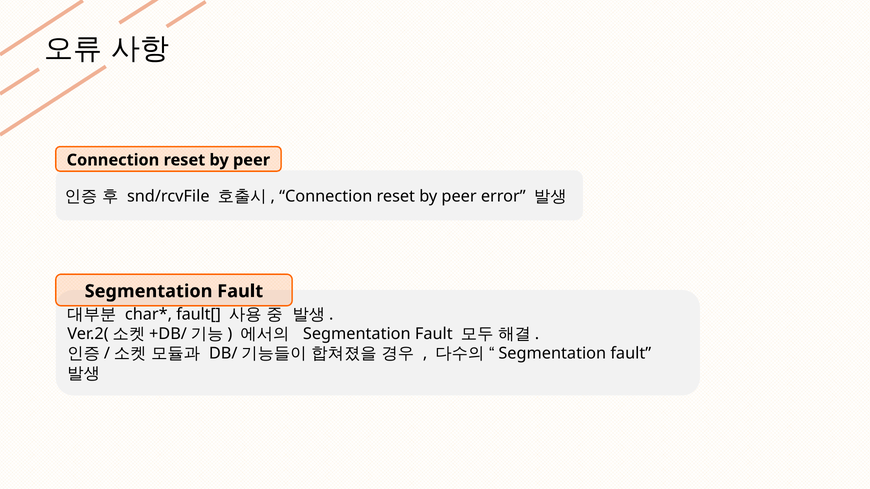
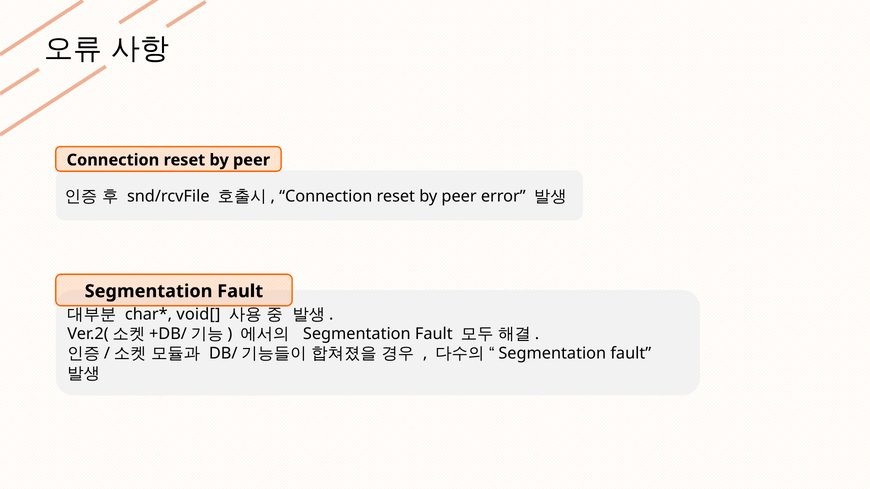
fault[: fault[ -> void[
